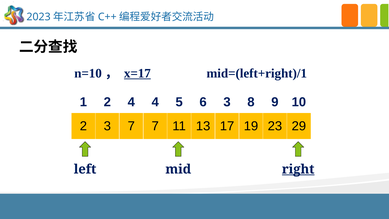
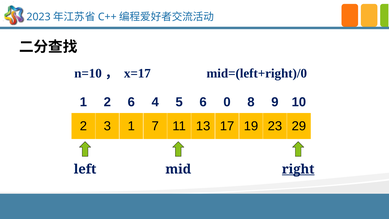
x=17 underline: present -> none
mid=(left+right)/1: mid=(left+right)/1 -> mid=(left+right)/0
2 4: 4 -> 6
6 3: 3 -> 0
3 7: 7 -> 1
